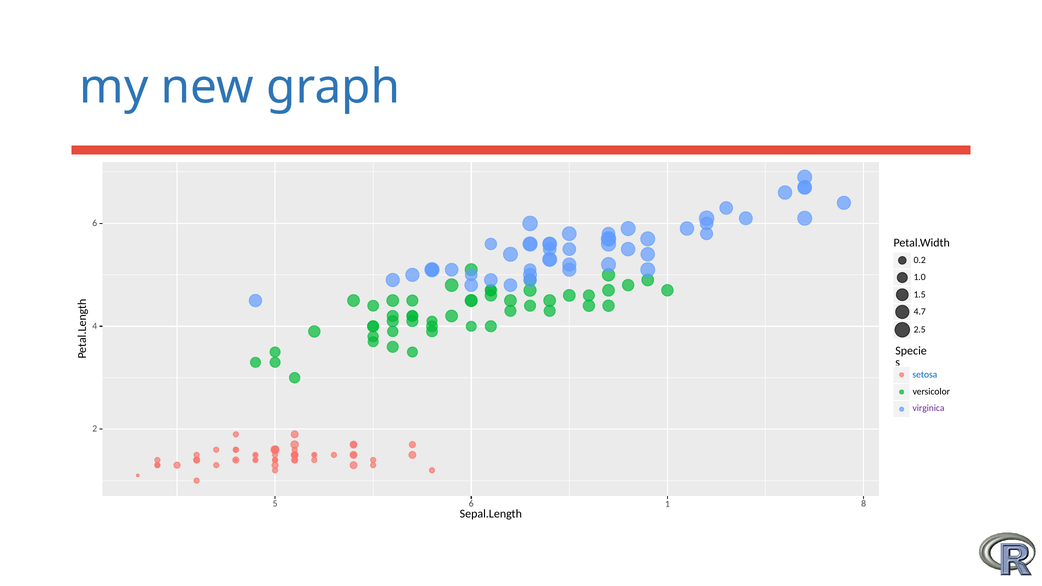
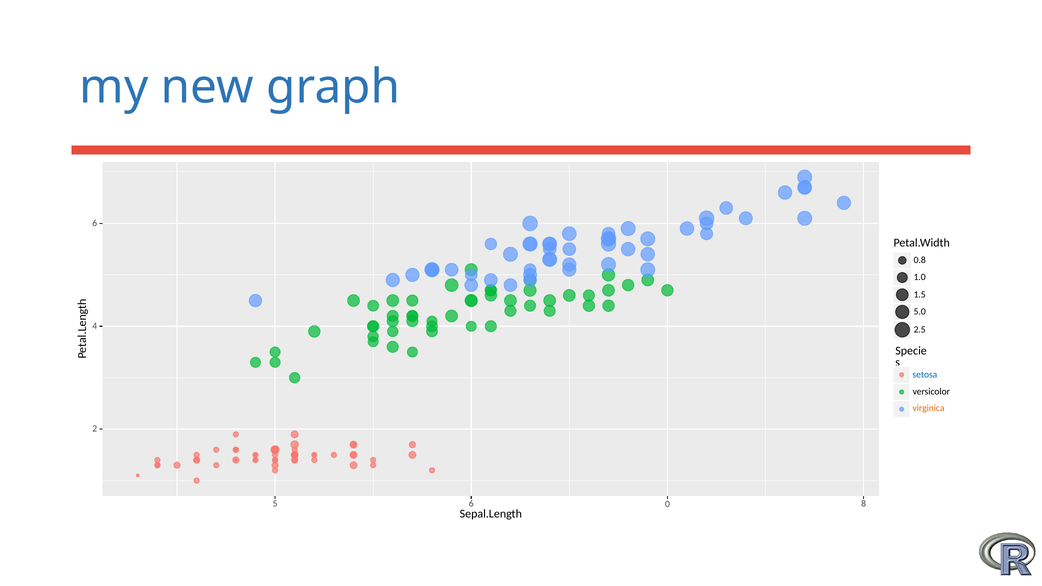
0.2: 0.2 -> 0.8
4.7: 4.7 -> 5.0
virginica colour: purple -> orange
1: 1 -> 0
